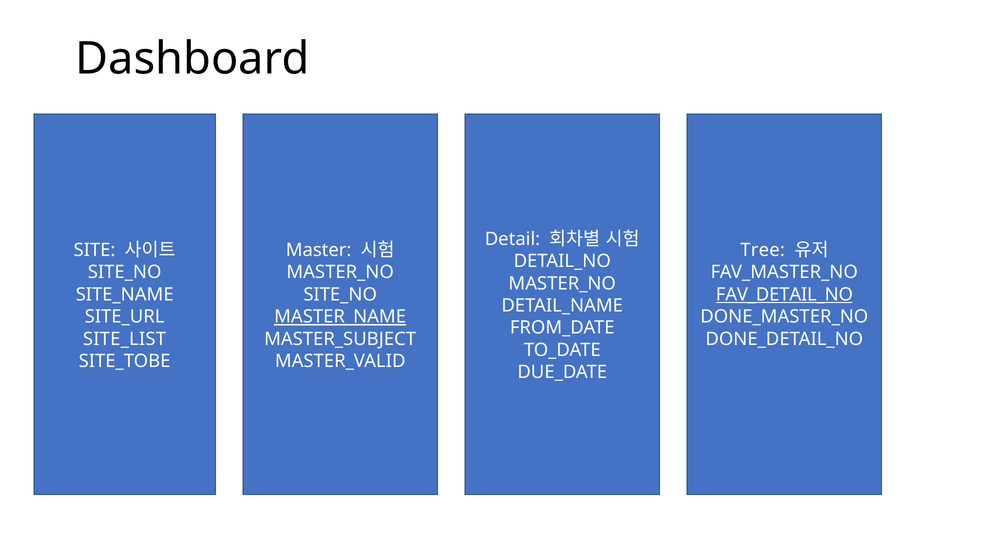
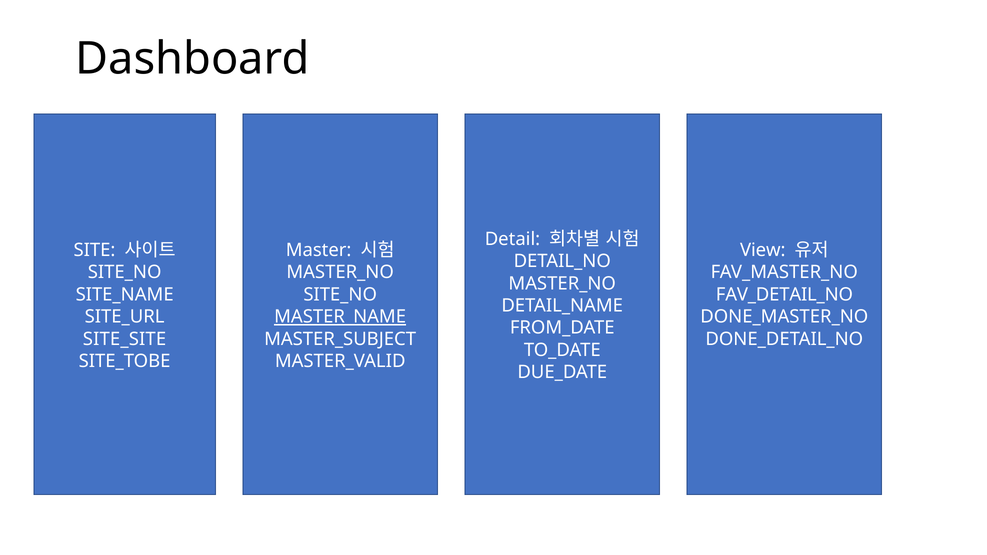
Tree: Tree -> View
FAV_DETAIL_NO underline: present -> none
SITE_LIST: SITE_LIST -> SITE_SITE
